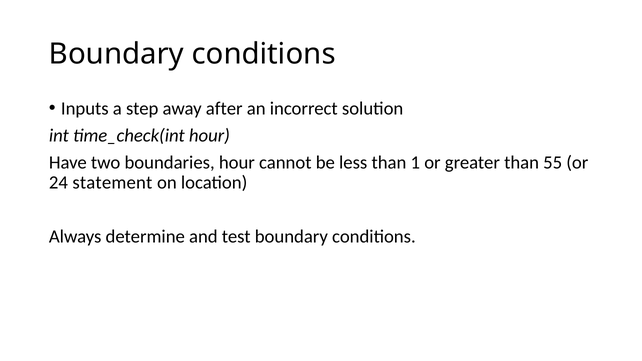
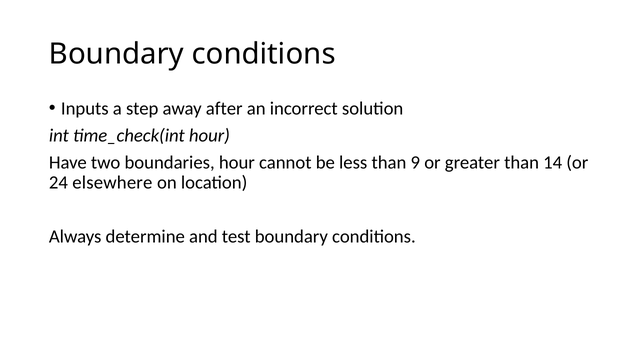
1: 1 -> 9
55: 55 -> 14
statement: statement -> elsewhere
